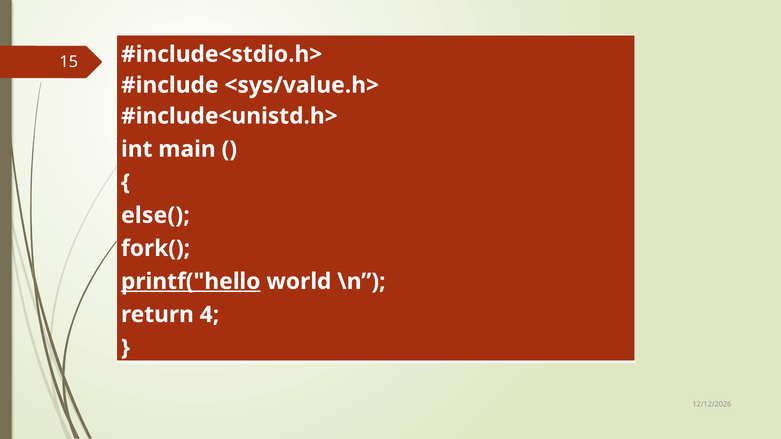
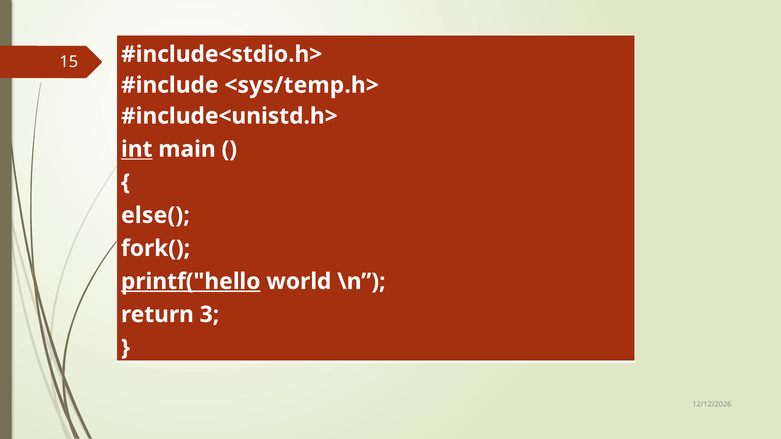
<sys/value.h>: <sys/value.h> -> <sys/temp.h>
int underline: none -> present
4: 4 -> 3
